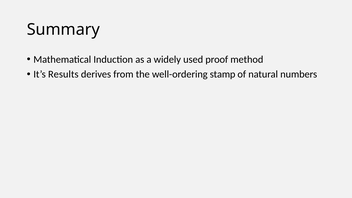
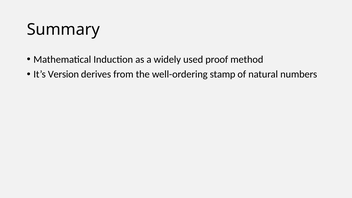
Results: Results -> Version
